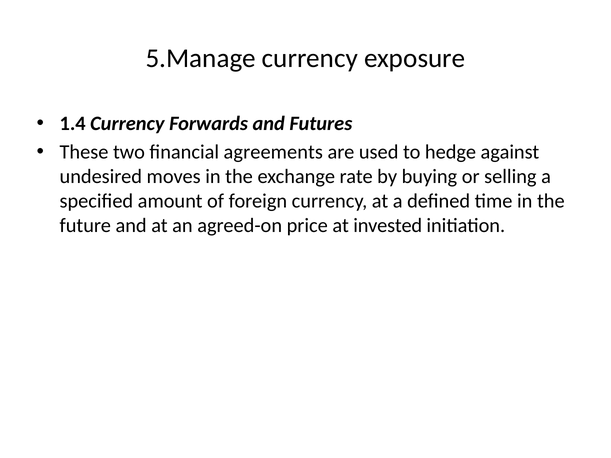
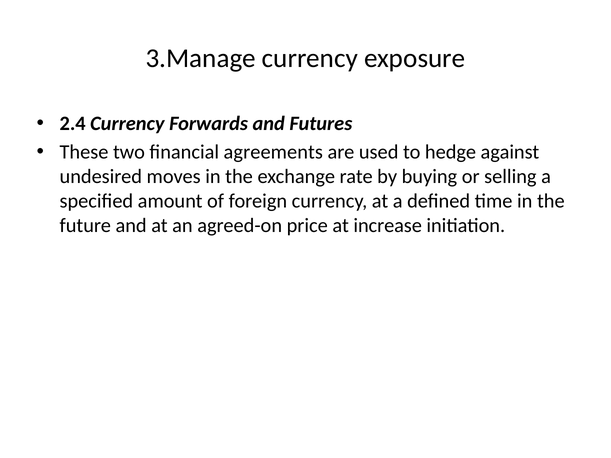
5.Manage: 5.Manage -> 3.Manage
1.4: 1.4 -> 2.4
invested: invested -> increase
